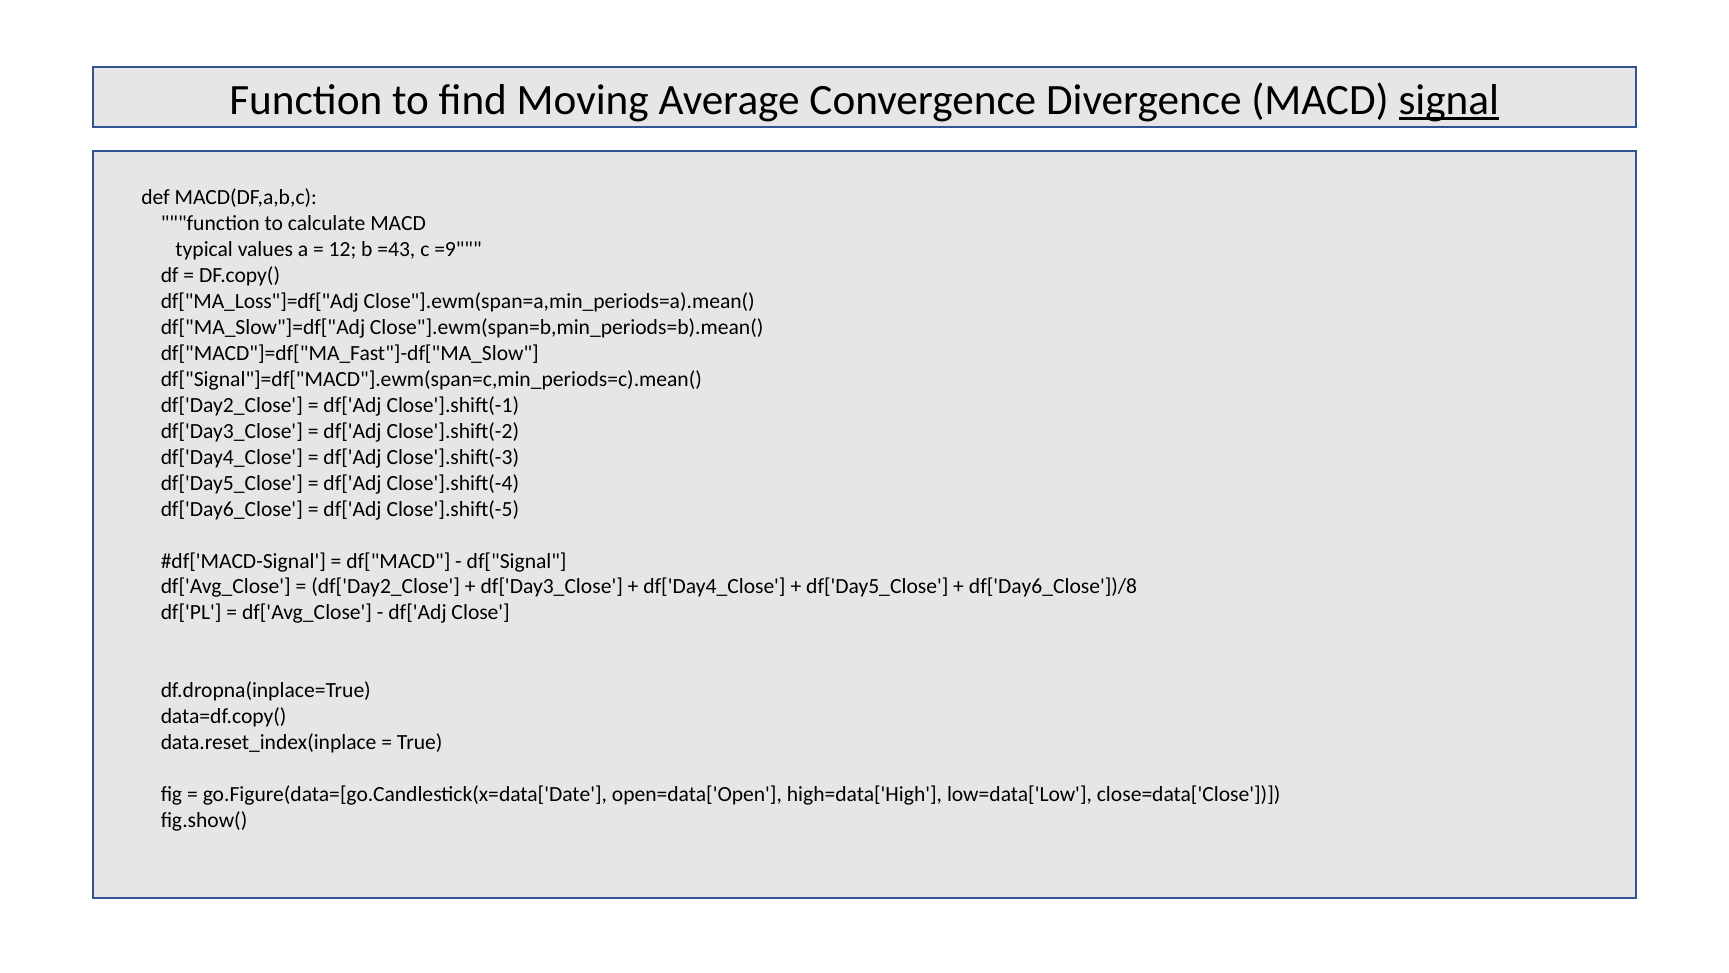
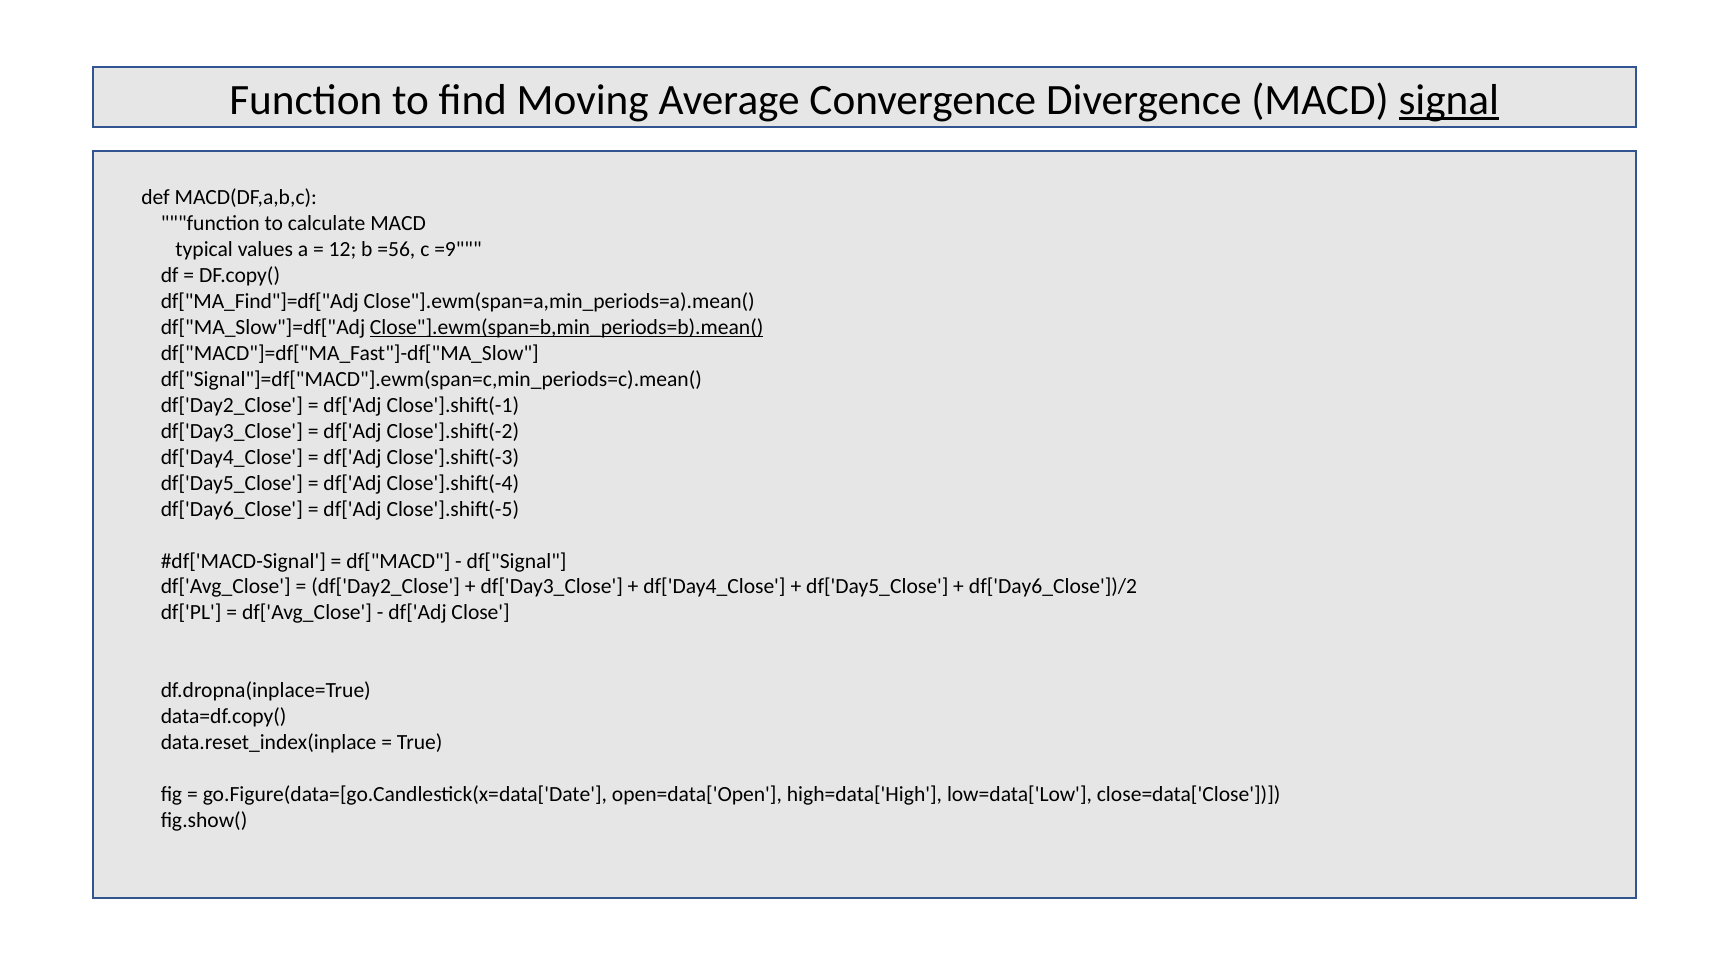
=43: =43 -> =56
df["MA_Loss"]=df["Adj: df["MA_Loss"]=df["Adj -> df["MA_Find"]=df["Adj
Close"].ewm(span=b,min_periods=b).mean( underline: none -> present
df['Day6_Close'])/8: df['Day6_Close'])/8 -> df['Day6_Close'])/2
